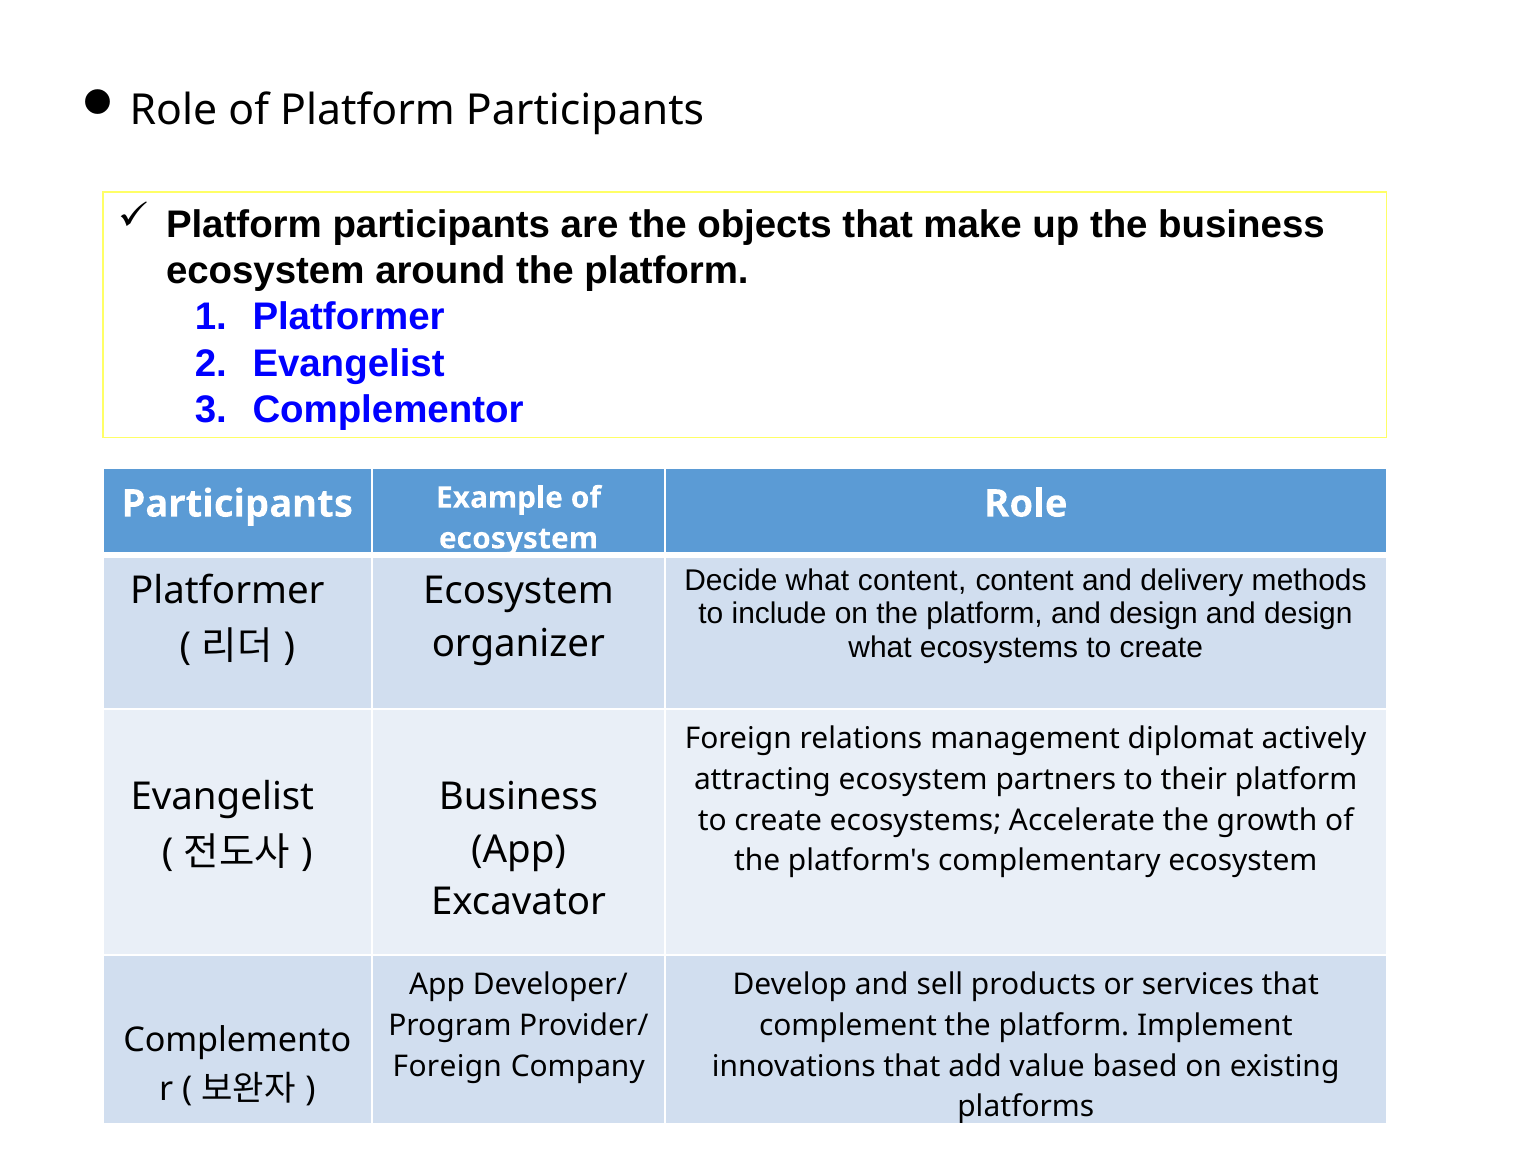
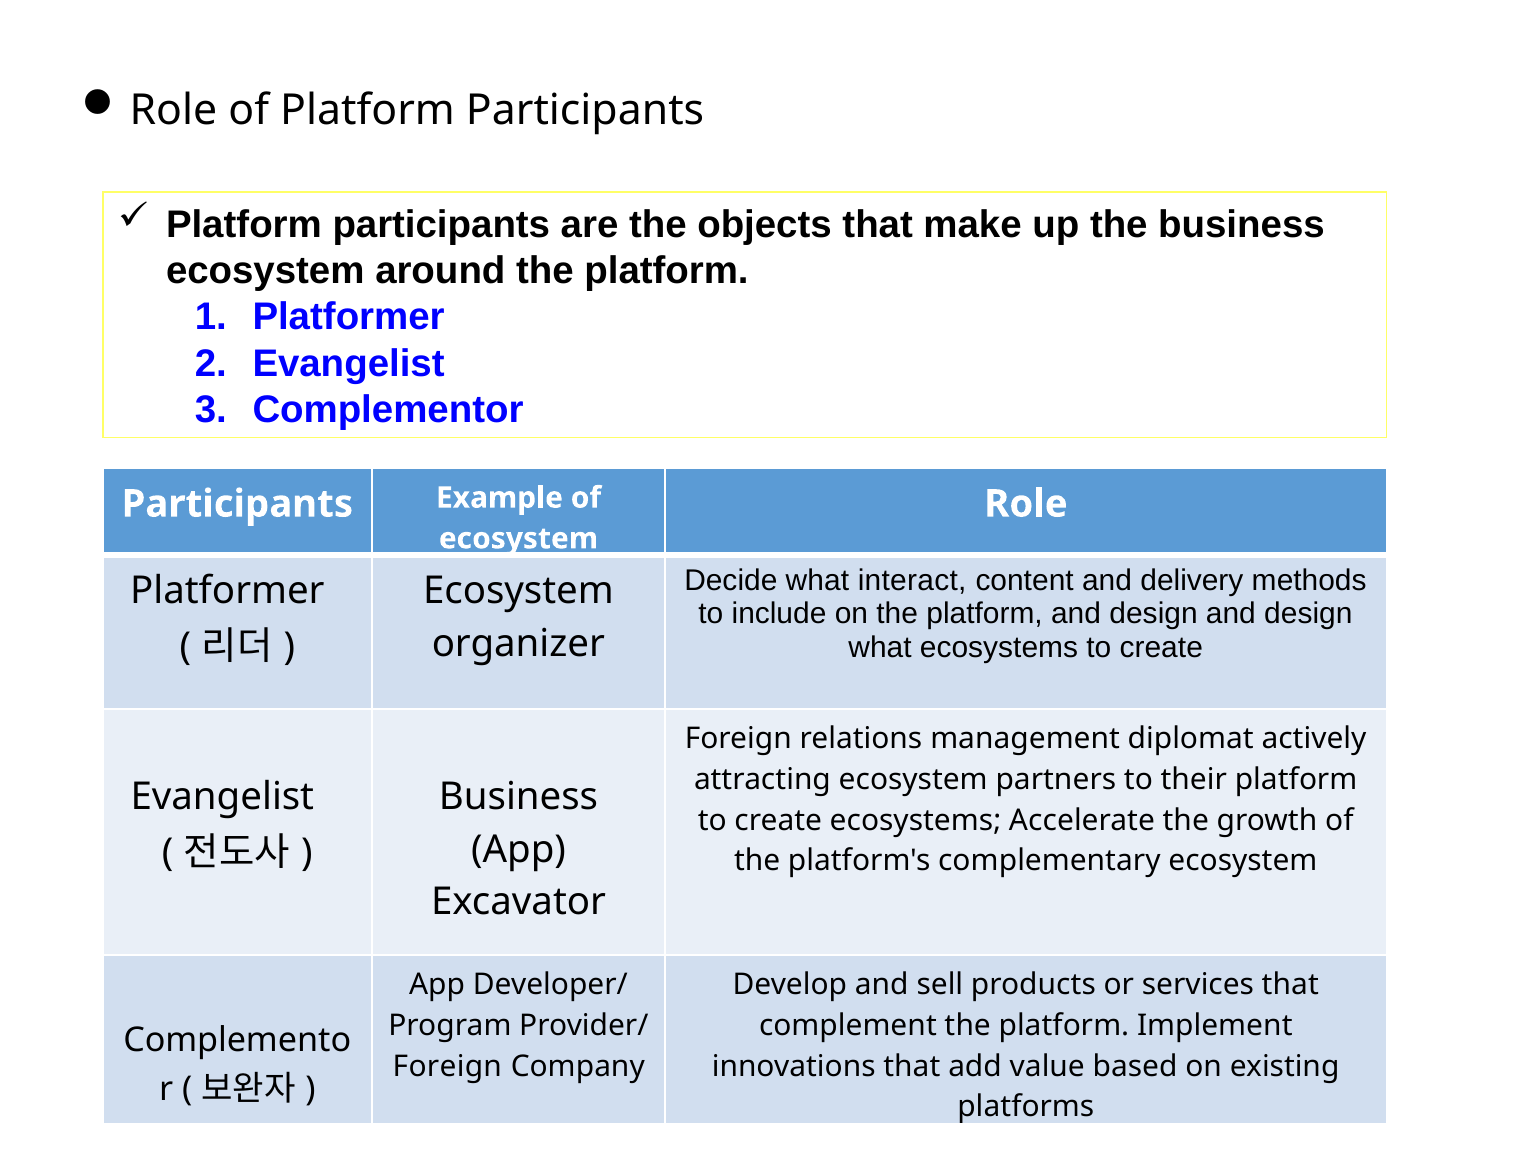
what content: content -> interact
